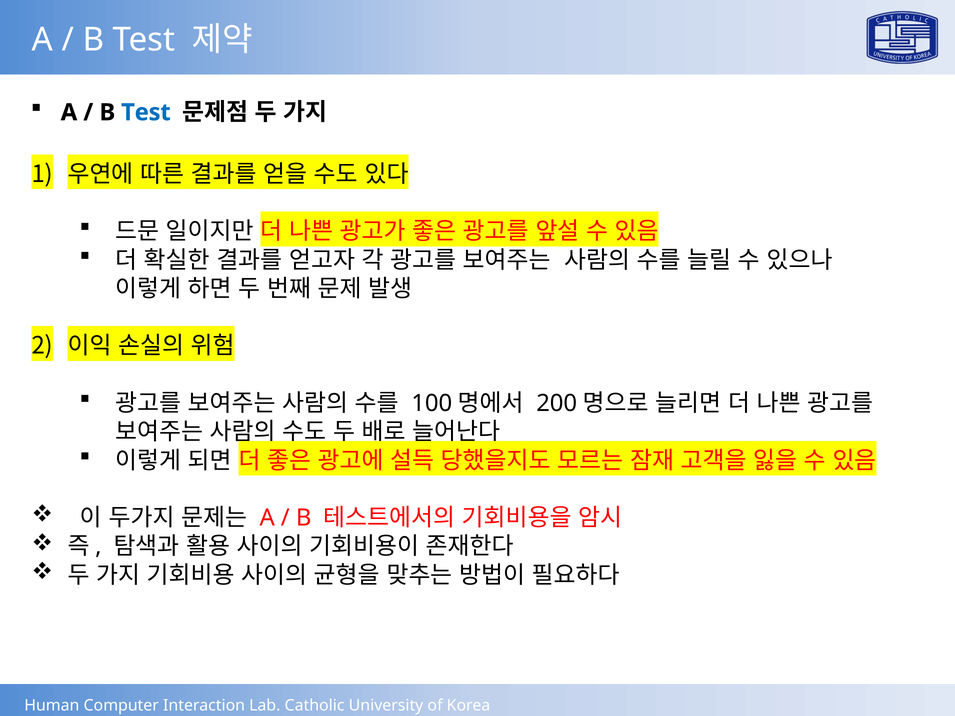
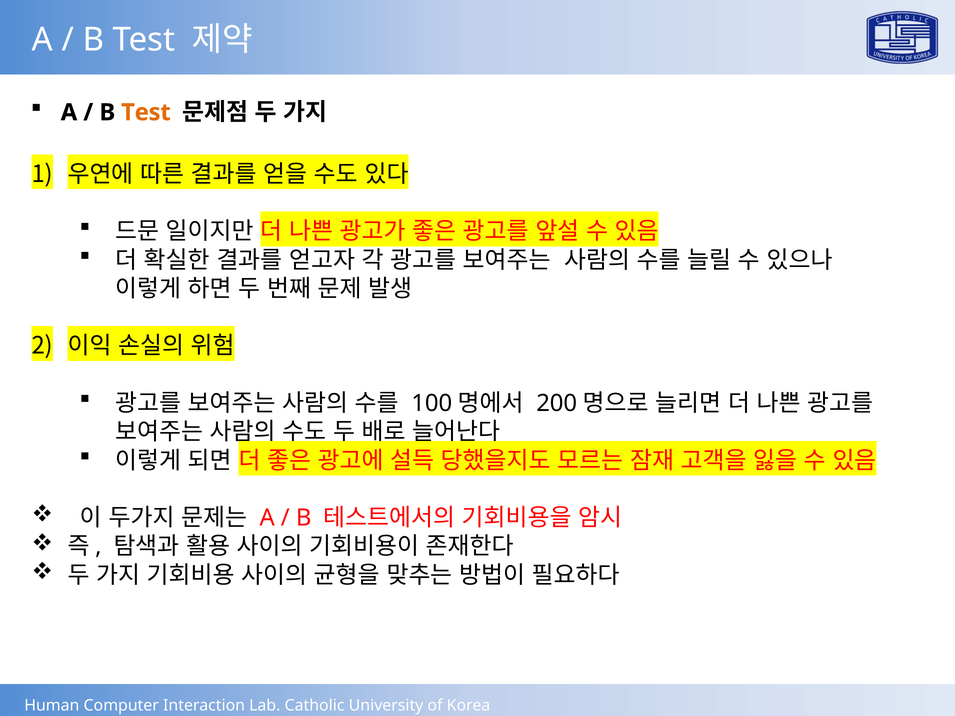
Test at (146, 112) colour: blue -> orange
